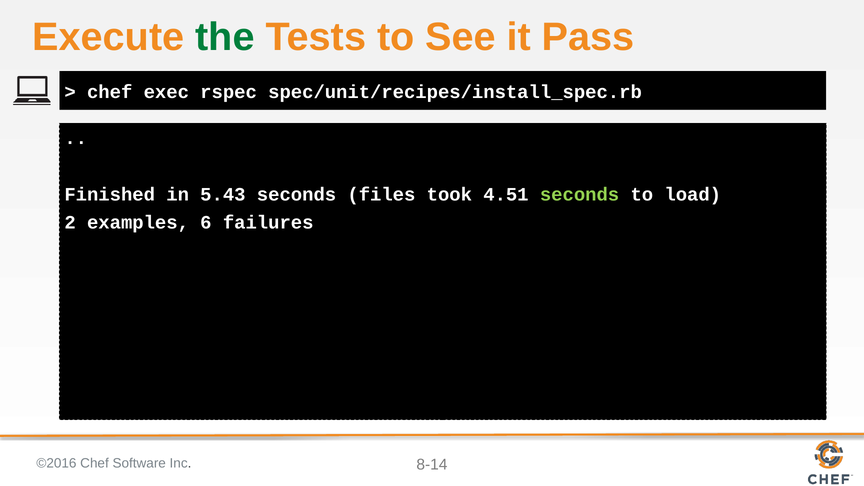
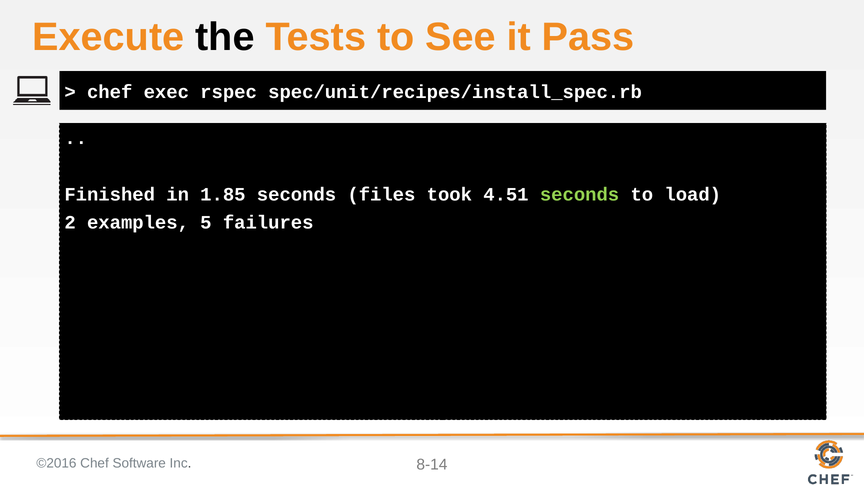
the colour: green -> black
5.43: 5.43 -> 1.85
6: 6 -> 5
